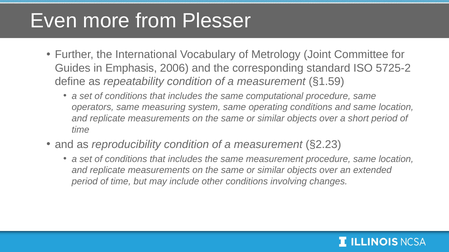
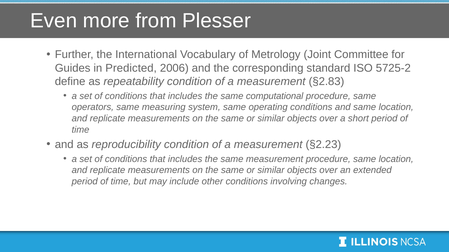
Emphasis: Emphasis -> Predicted
§1.59: §1.59 -> §2.83
